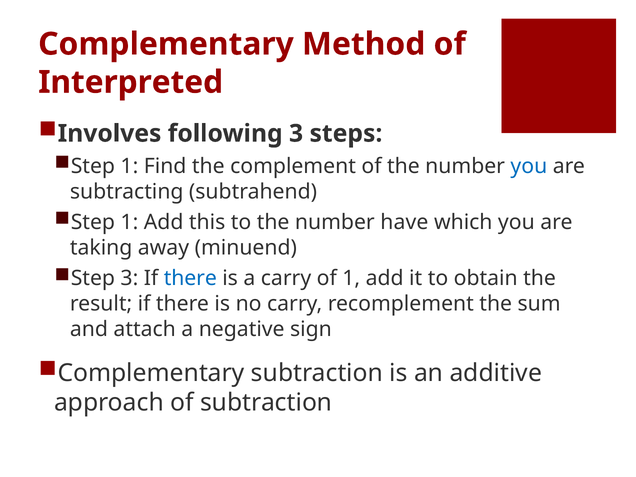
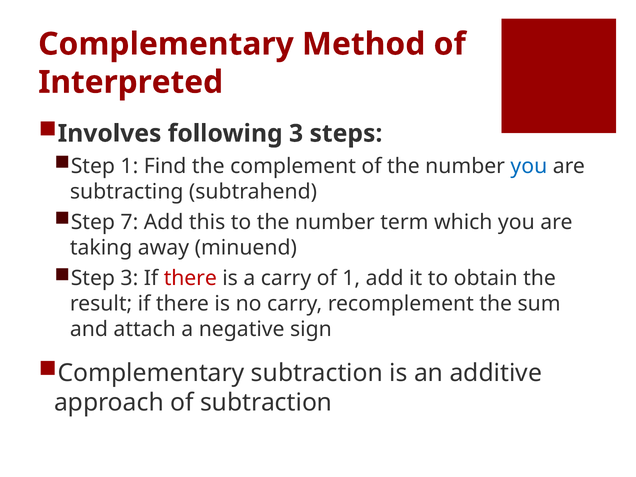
1 at (129, 222): 1 -> 7
have: have -> term
there at (190, 279) colour: blue -> red
